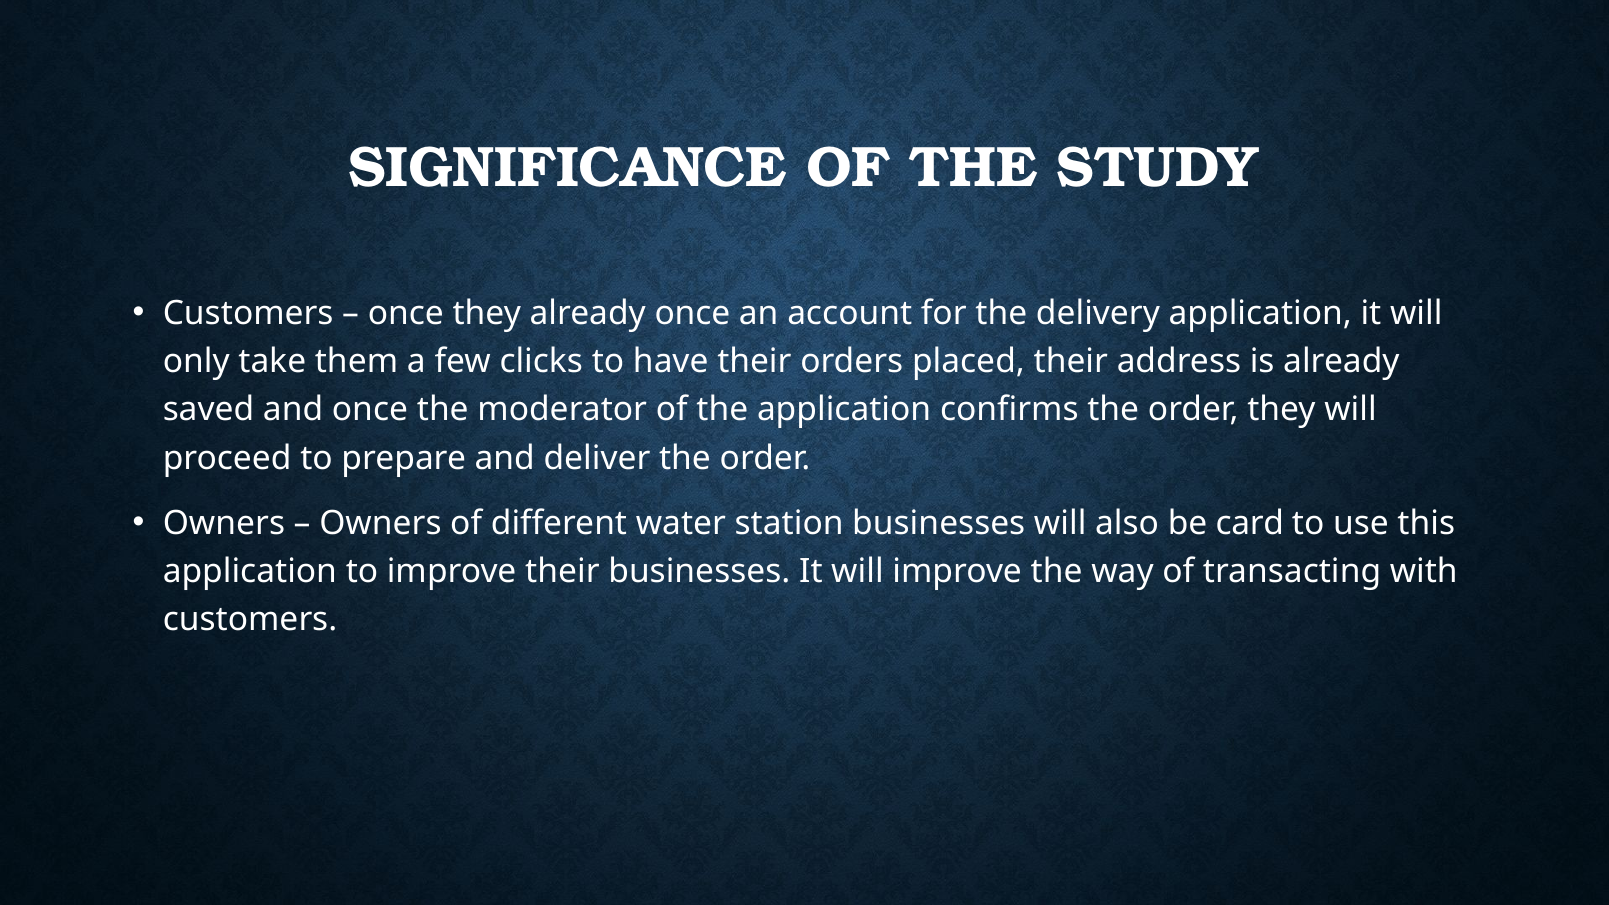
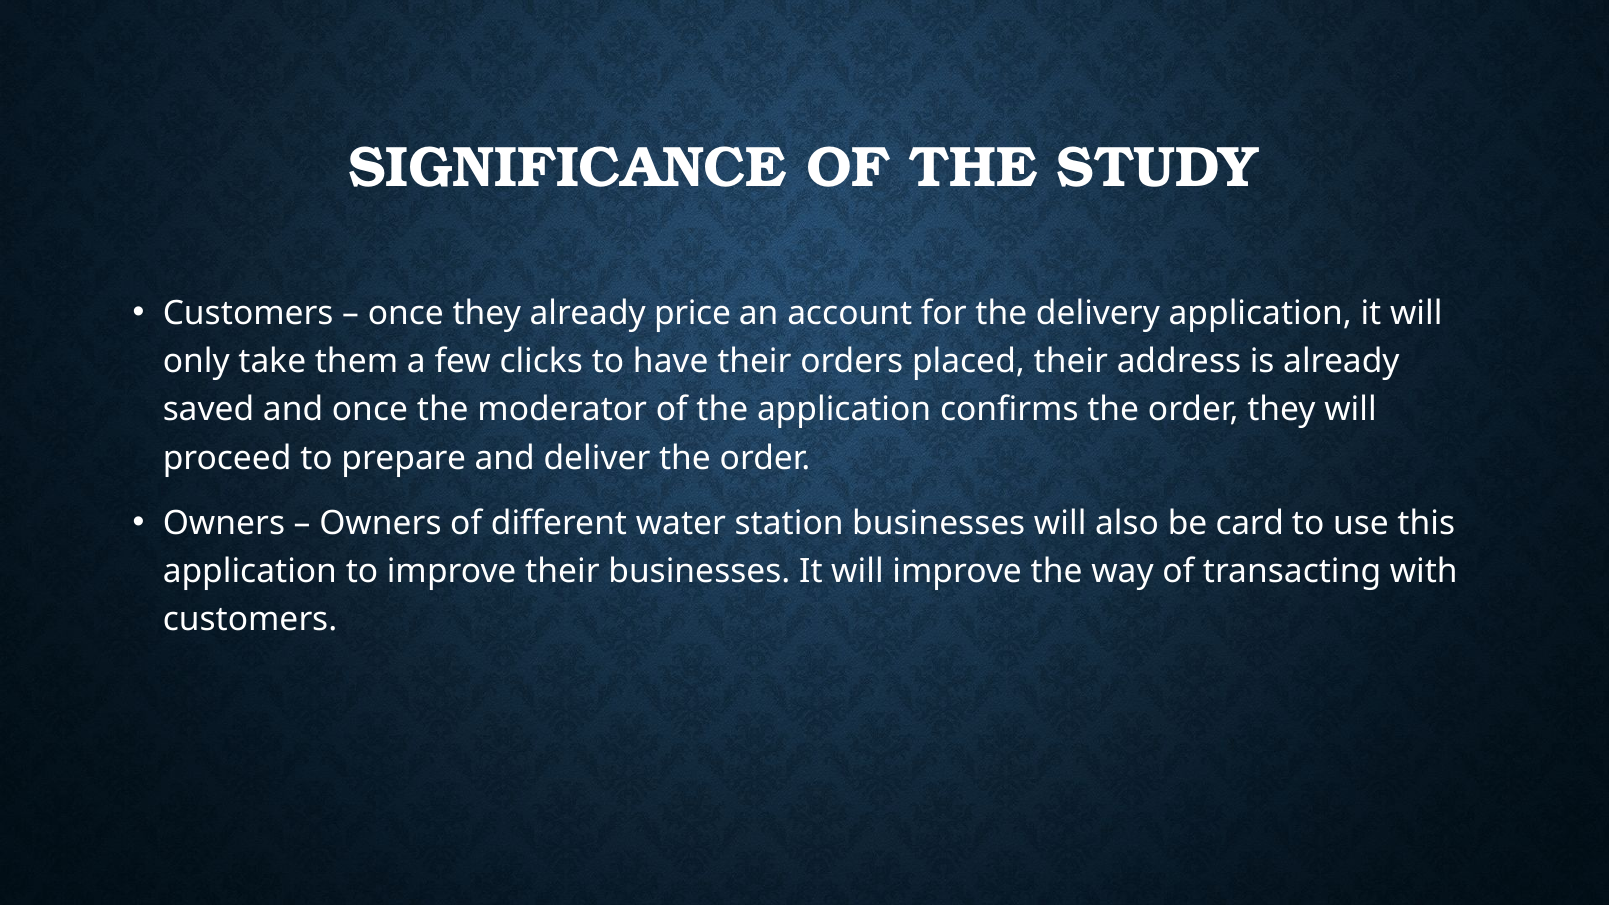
already once: once -> price
